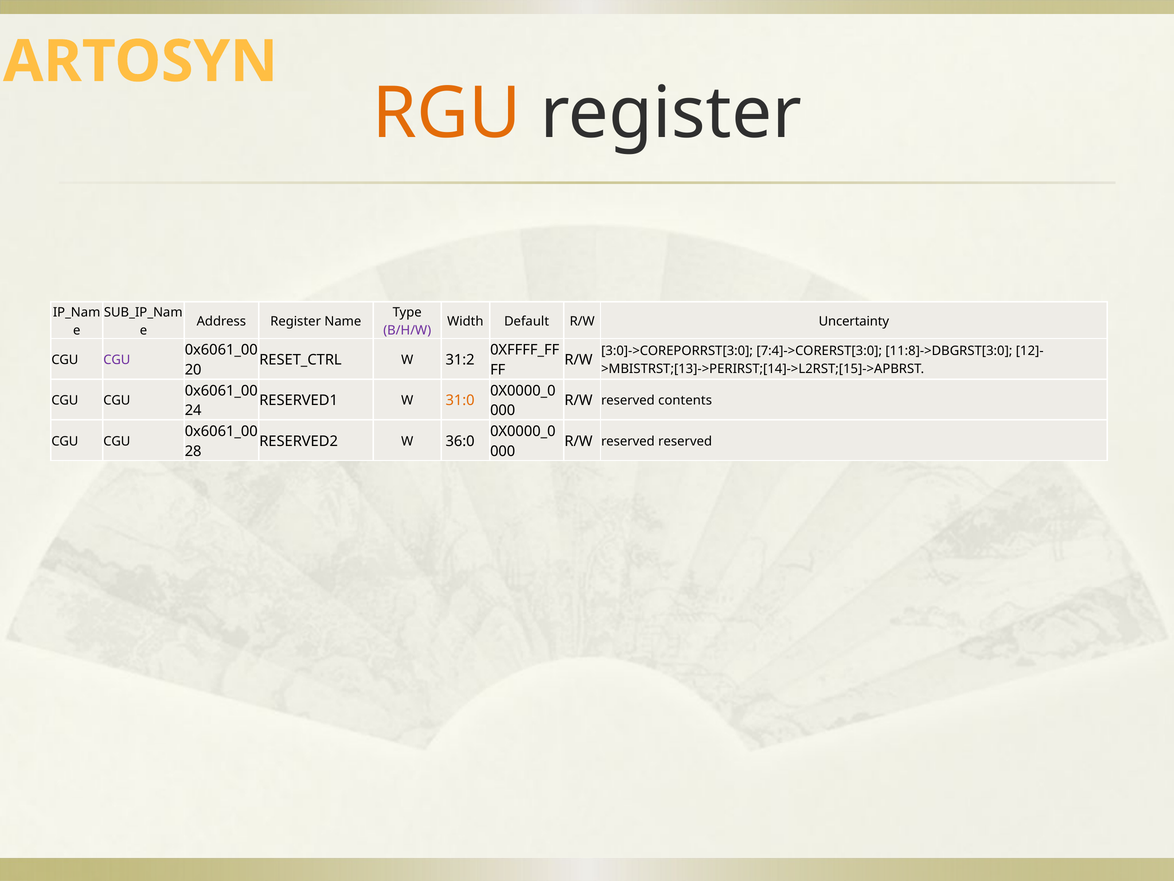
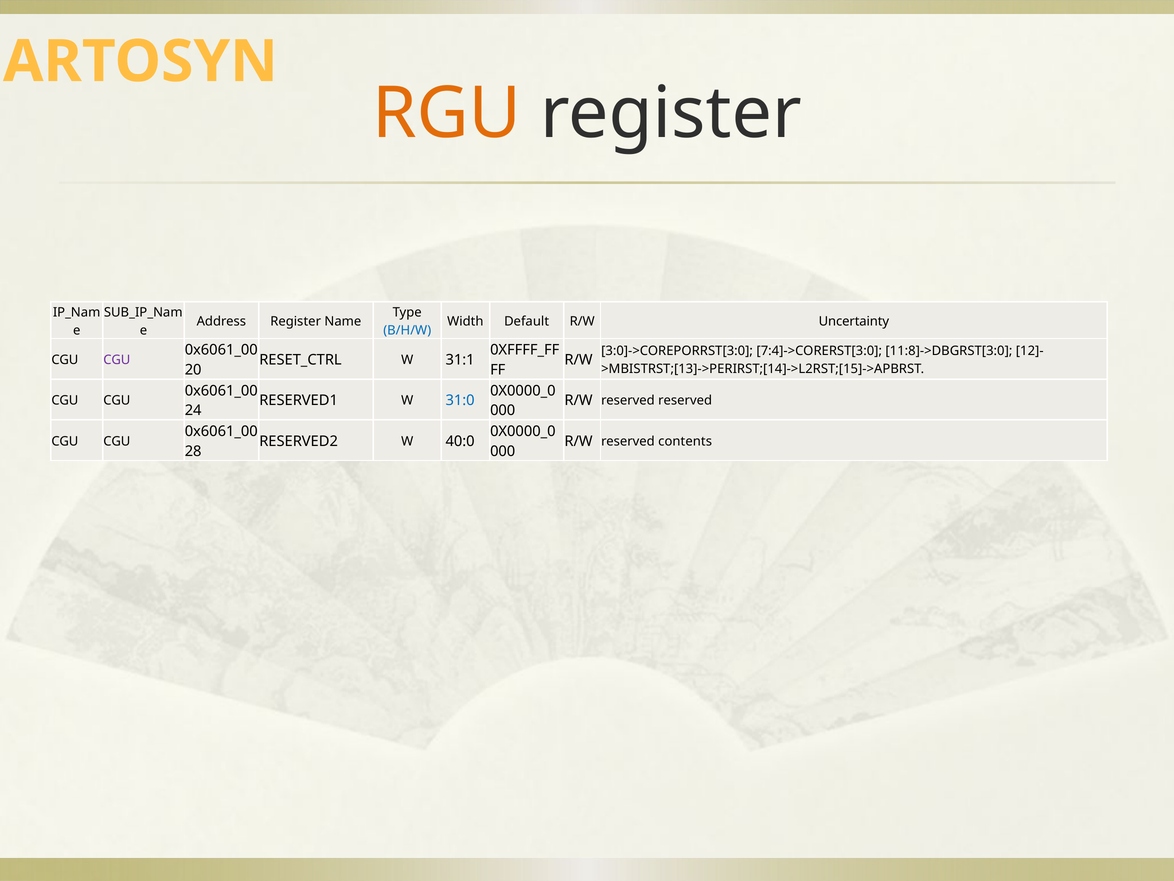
B/H/W colour: purple -> blue
31:2: 31:2 -> 31:1
31:0 colour: orange -> blue
reserved contents: contents -> reserved
36:0: 36:0 -> 40:0
reserved reserved: reserved -> contents
